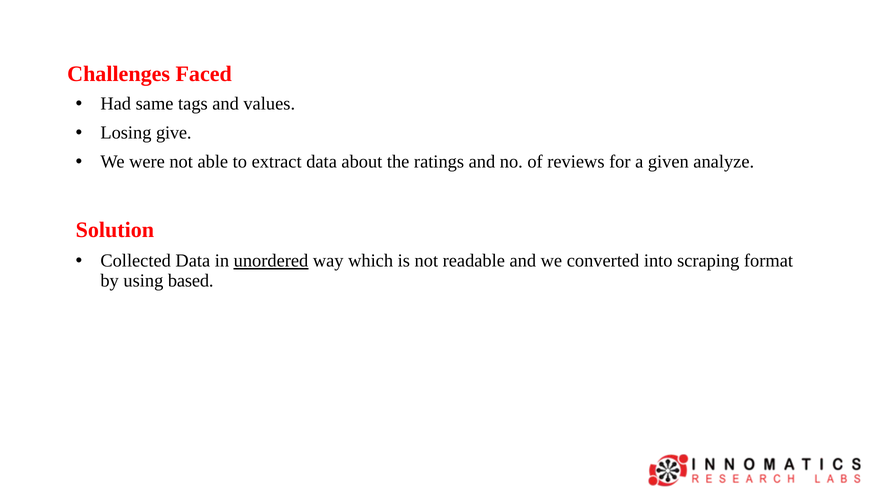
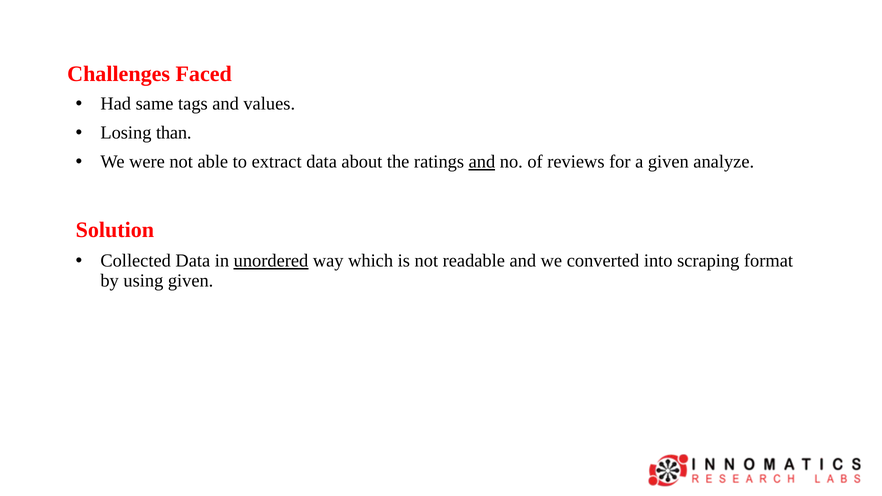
give: give -> than
and at (482, 162) underline: none -> present
using based: based -> given
